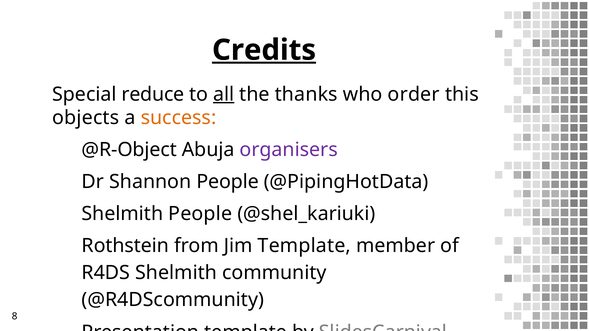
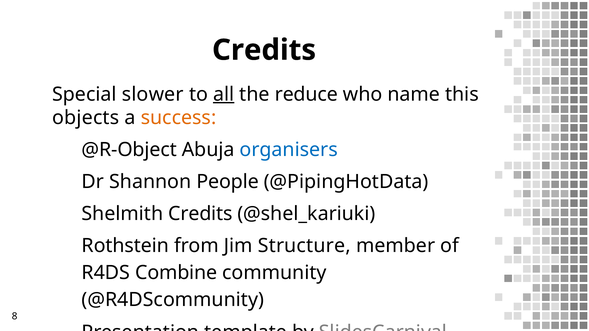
Credits at (264, 50) underline: present -> none
reduce: reduce -> slower
thanks: thanks -> reduce
order: order -> name
organisers colour: purple -> blue
Shelmith People: People -> Credits
Jim Template: Template -> Structure
R4DS Shelmith: Shelmith -> Combine
